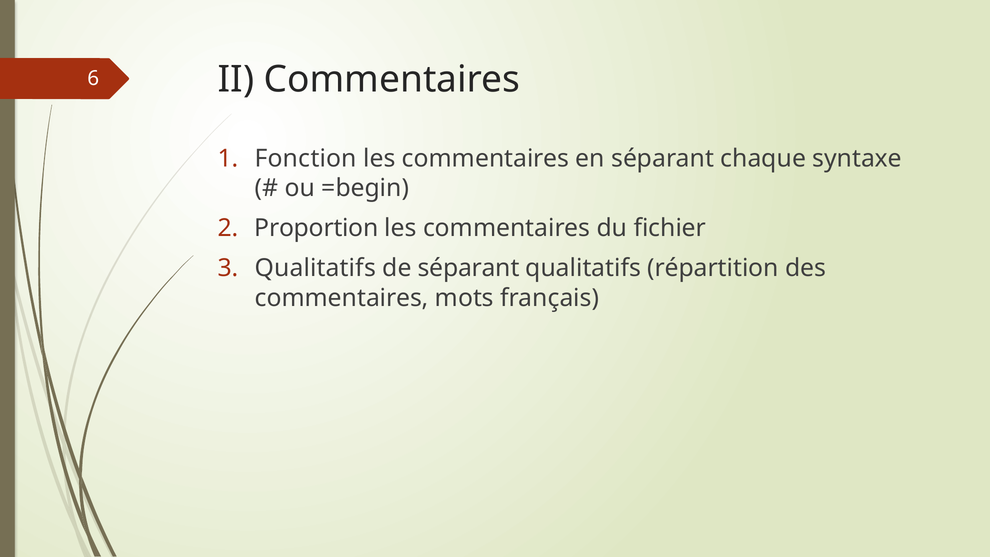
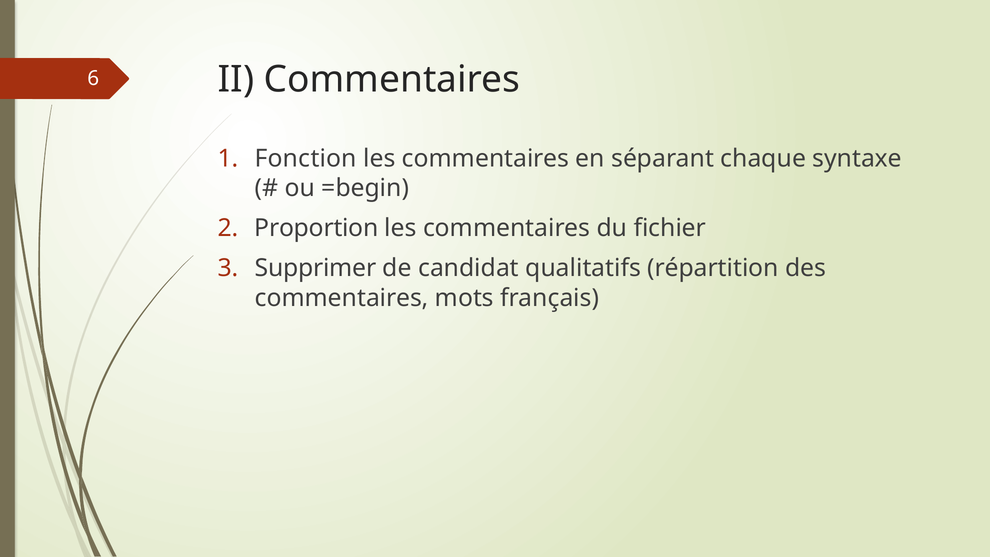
Qualitatifs at (315, 268): Qualitatifs -> Supprimer
de séparant: séparant -> candidat
